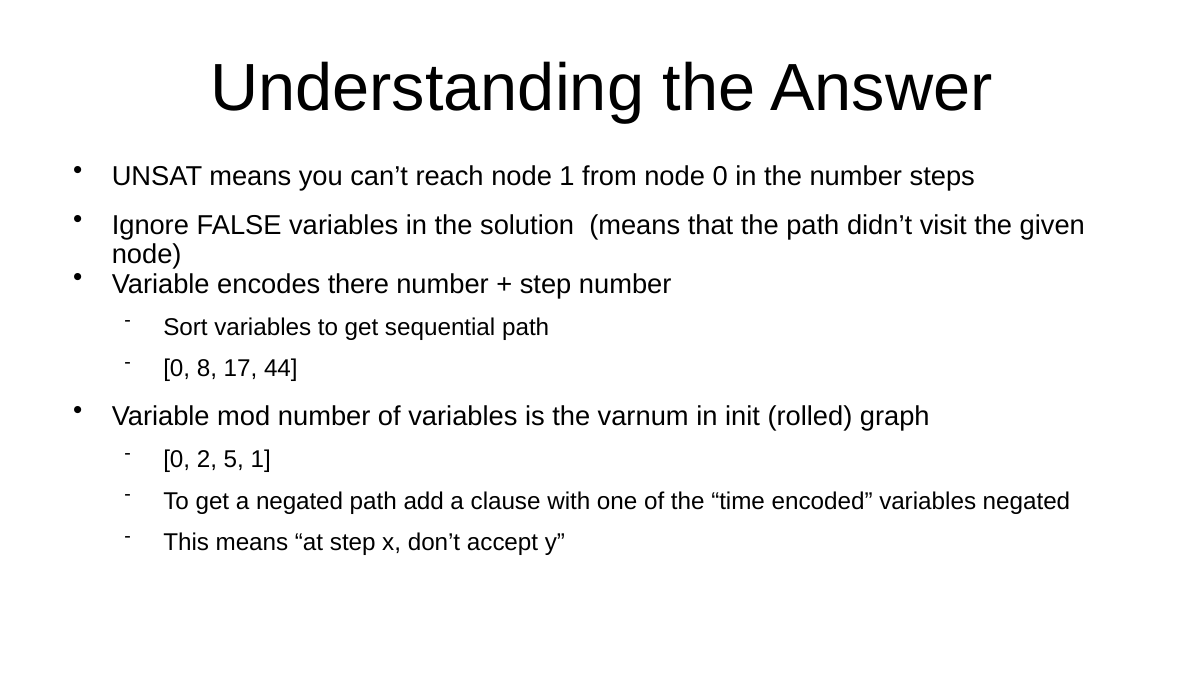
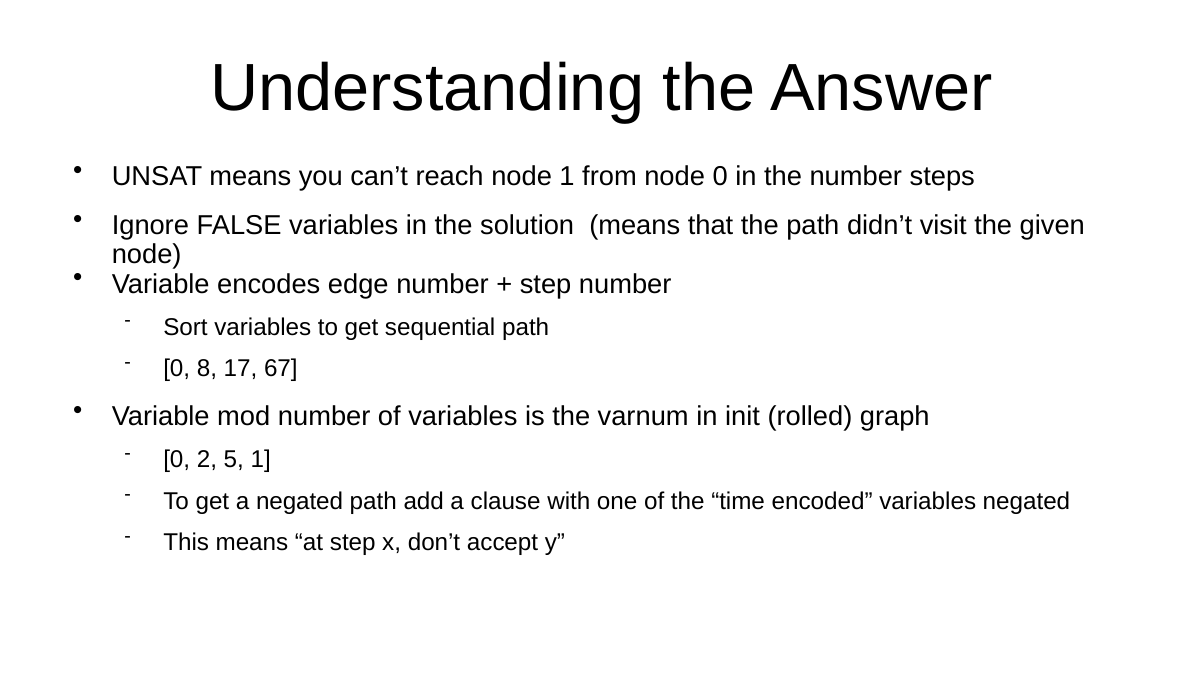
there: there -> edge
44: 44 -> 67
